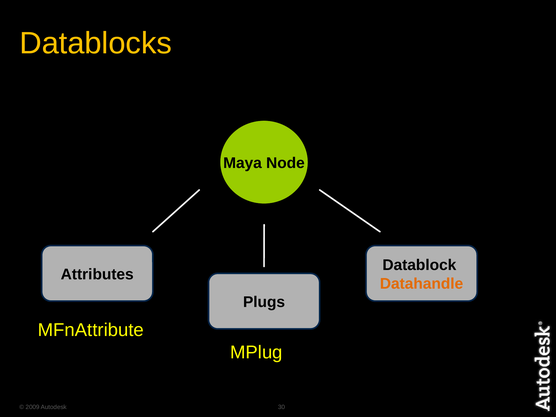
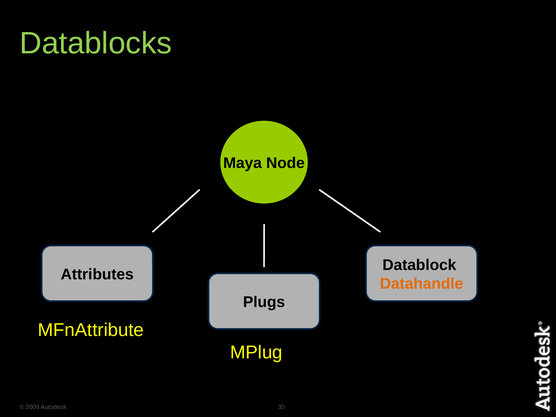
Datablocks colour: yellow -> light green
